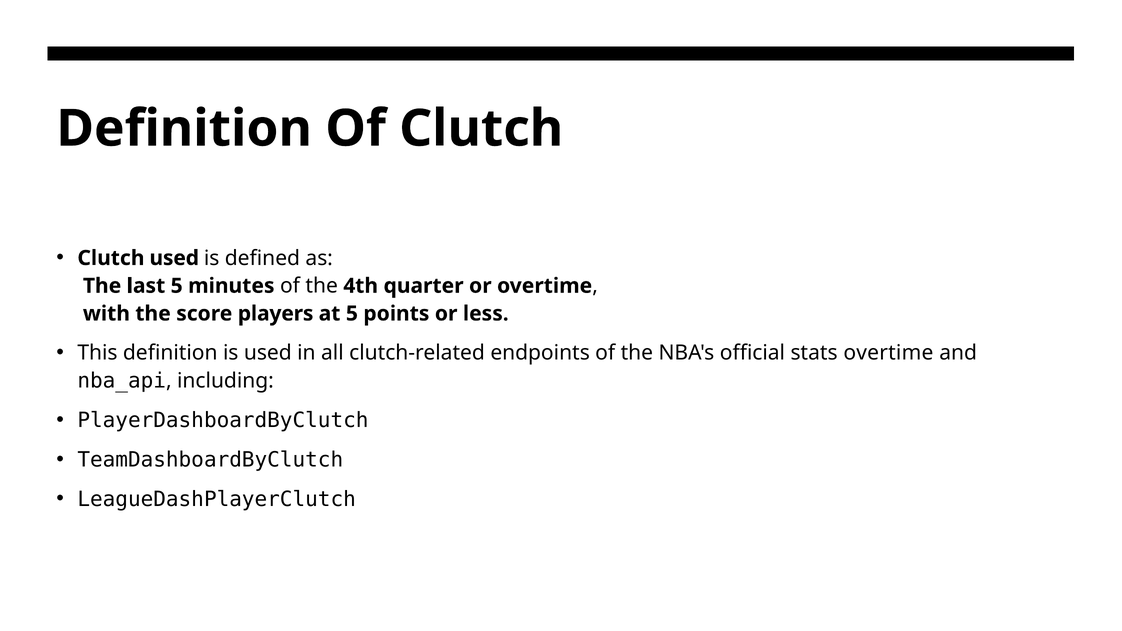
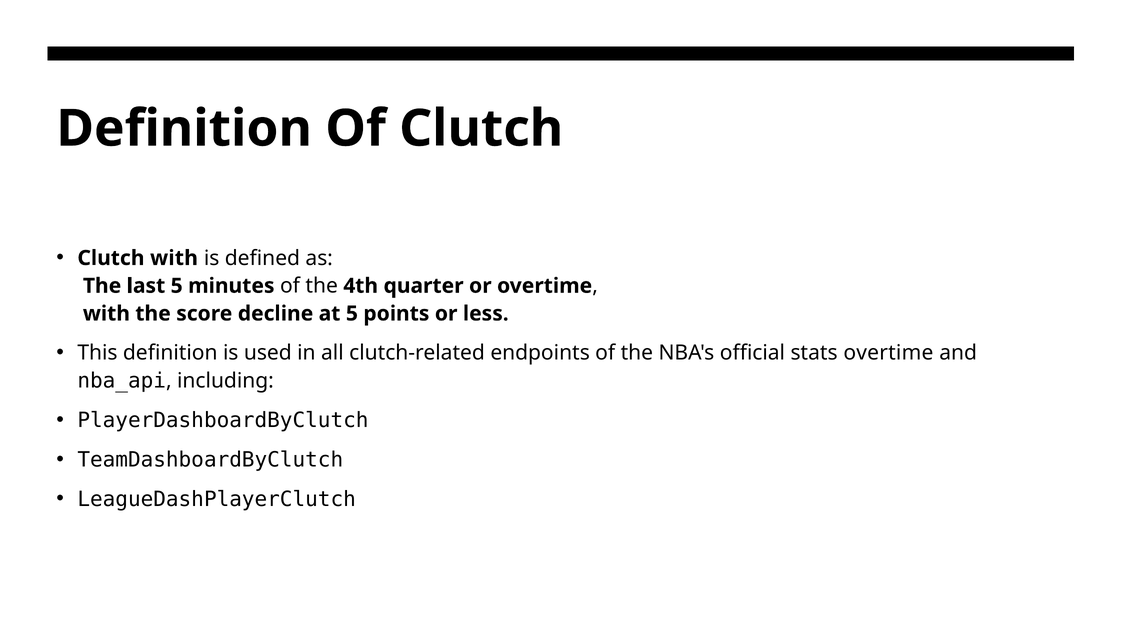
Clutch used: used -> with
players: players -> decline
